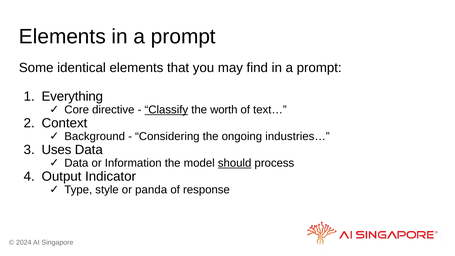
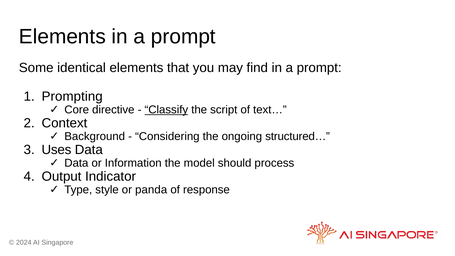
Everything: Everything -> Prompting
worth: worth -> script
industries…: industries… -> structured…
should underline: present -> none
